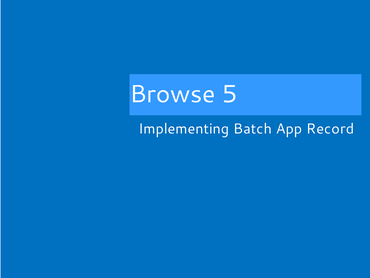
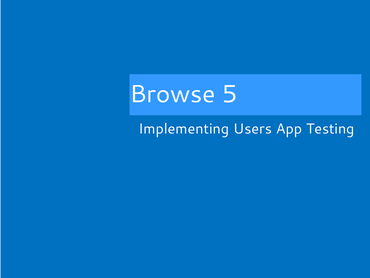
Batch: Batch -> Users
Record: Record -> Testing
